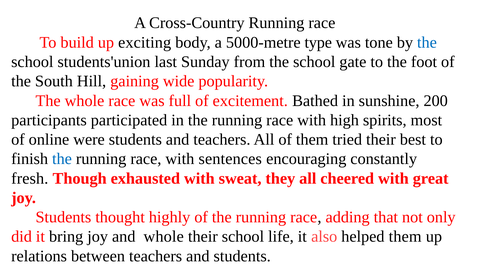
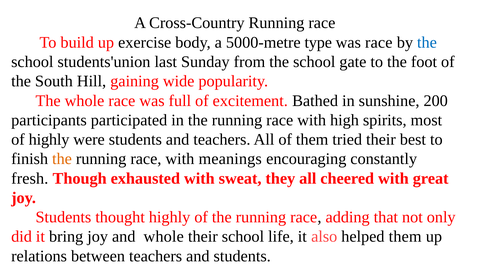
exciting: exciting -> exercise
was tone: tone -> race
of online: online -> highly
the at (62, 159) colour: blue -> orange
sentences: sentences -> meanings
